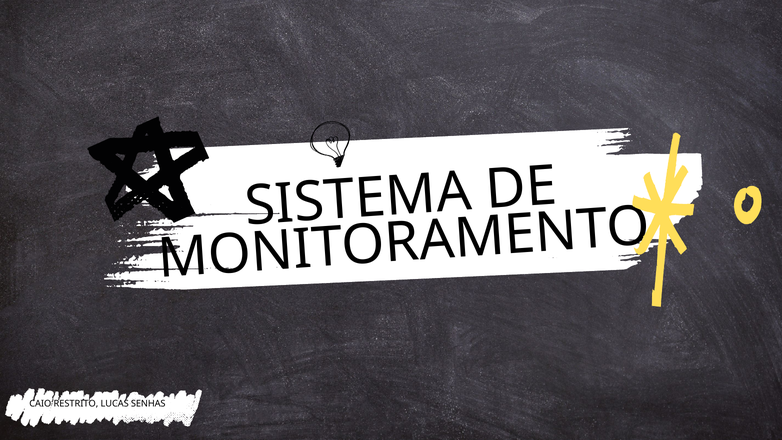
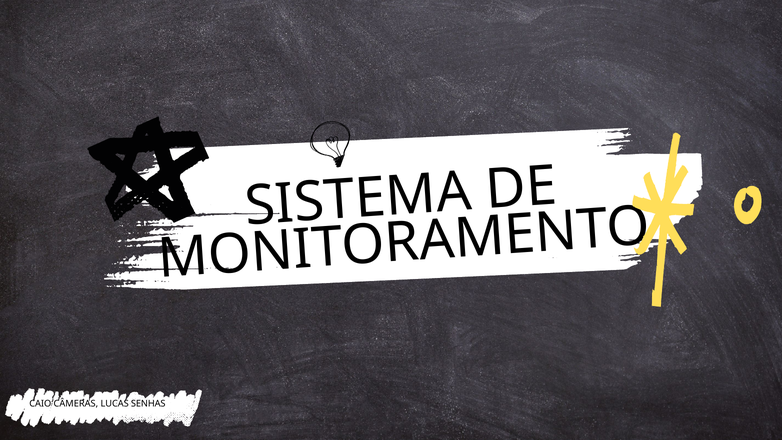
RESTRITO: RESTRITO -> CÂMERAS
